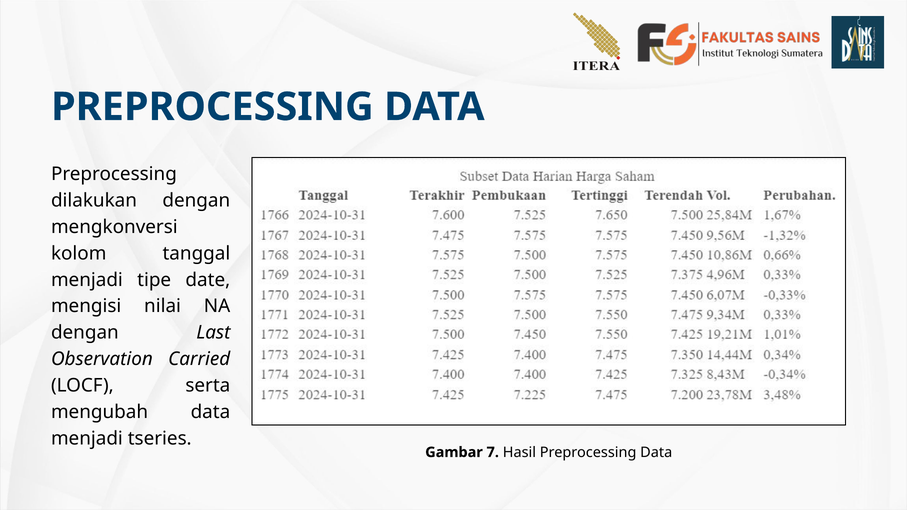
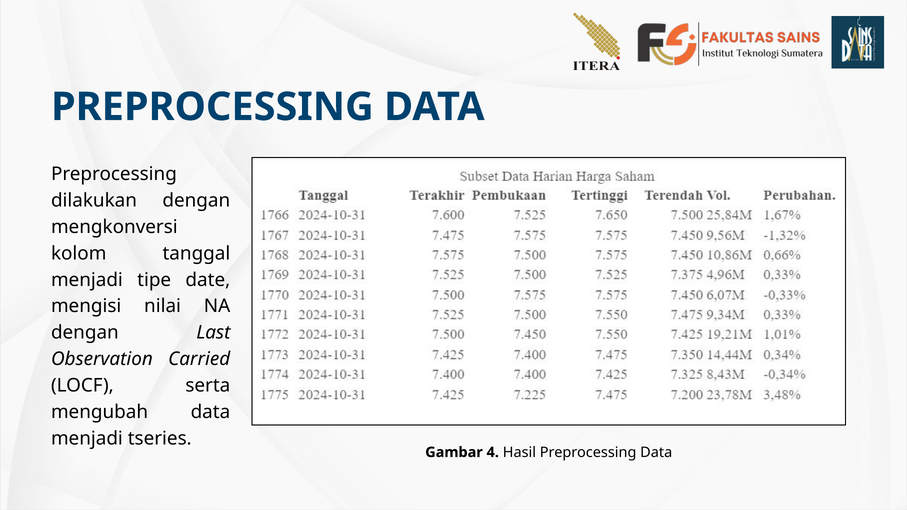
7: 7 -> 4
